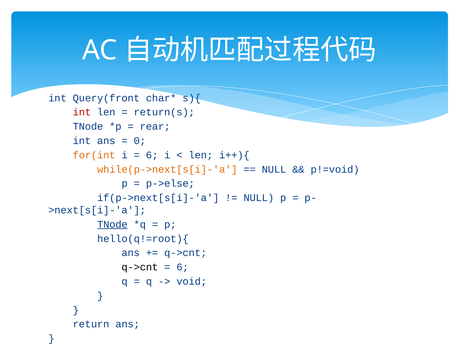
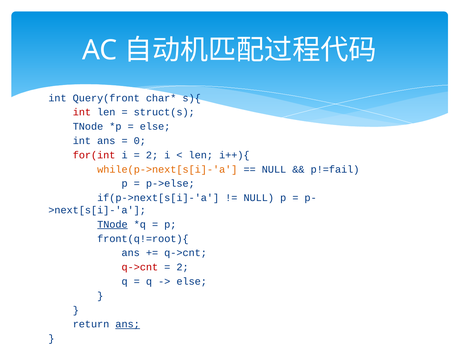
return(s: return(s -> struct(s
rear at (155, 127): rear -> else
for(int colour: orange -> red
6 at (152, 155): 6 -> 2
p!=void: p!=void -> p!=fail
hello(q!=root){: hello(q!=root){ -> front(q!=root){
q->cnt at (140, 267) colour: black -> red
6 at (183, 267): 6 -> 2
void at (192, 282): void -> else
ans at (128, 324) underline: none -> present
